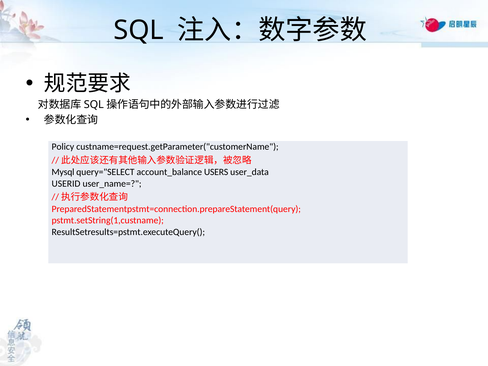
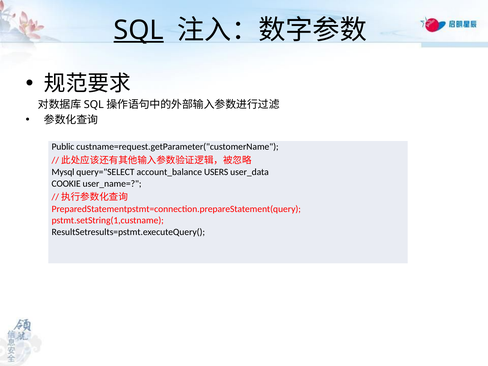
SQL underline: none -> present
Policy: Policy -> Public
USERID: USERID -> COOKIE
